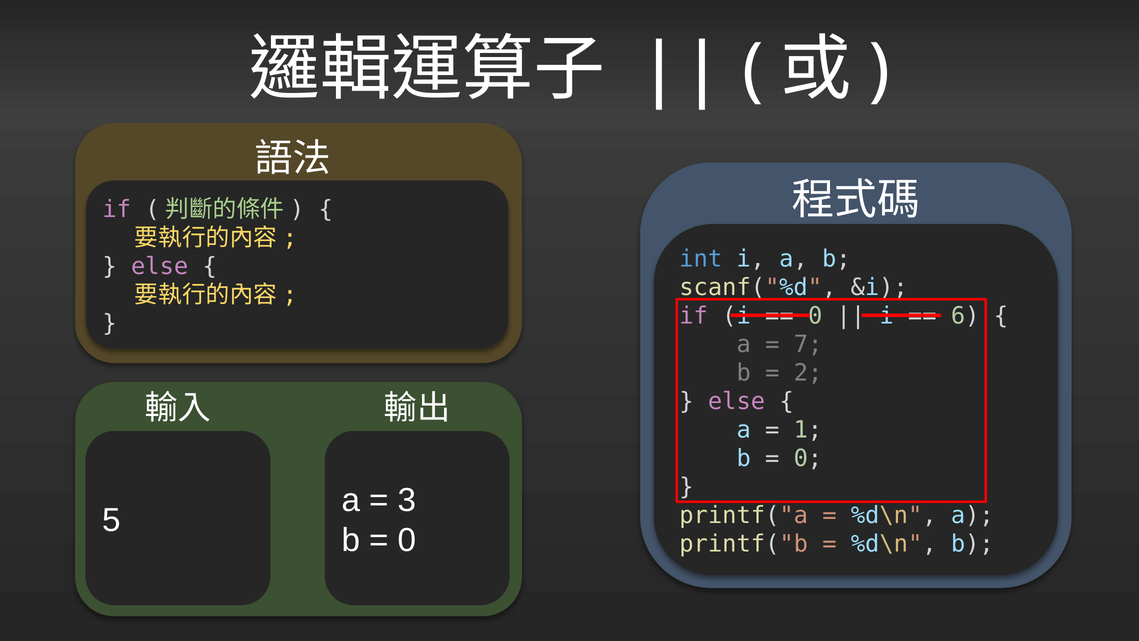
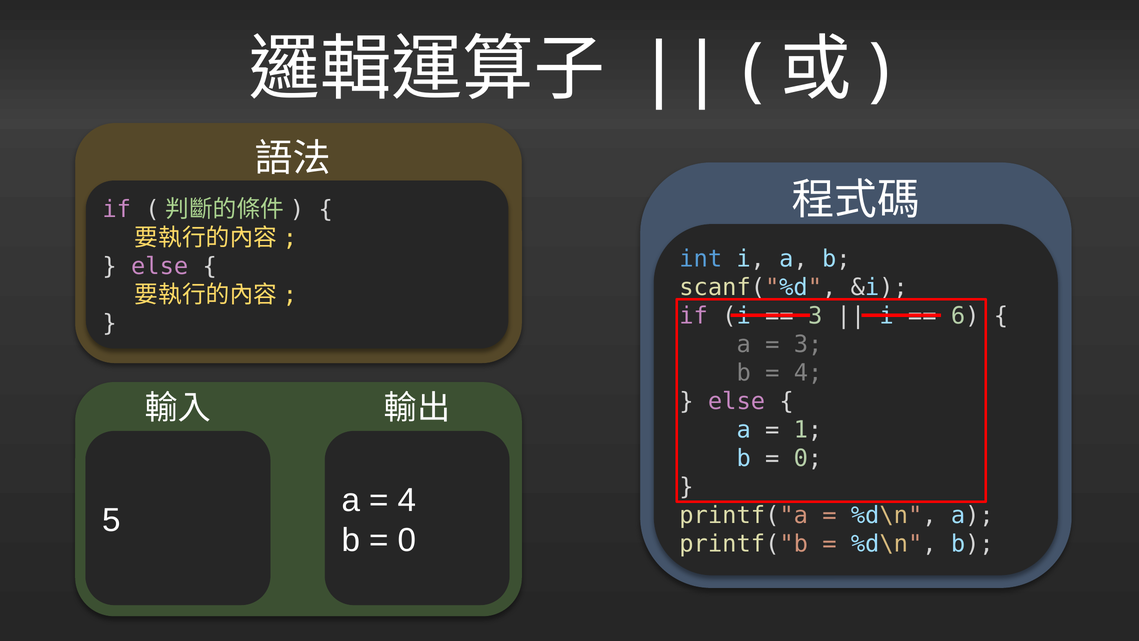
0 at (815, 316): 0 -> 3
7 at (808, 344): 7 -> 3
2 at (808, 373): 2 -> 4
3 at (407, 500): 3 -> 4
